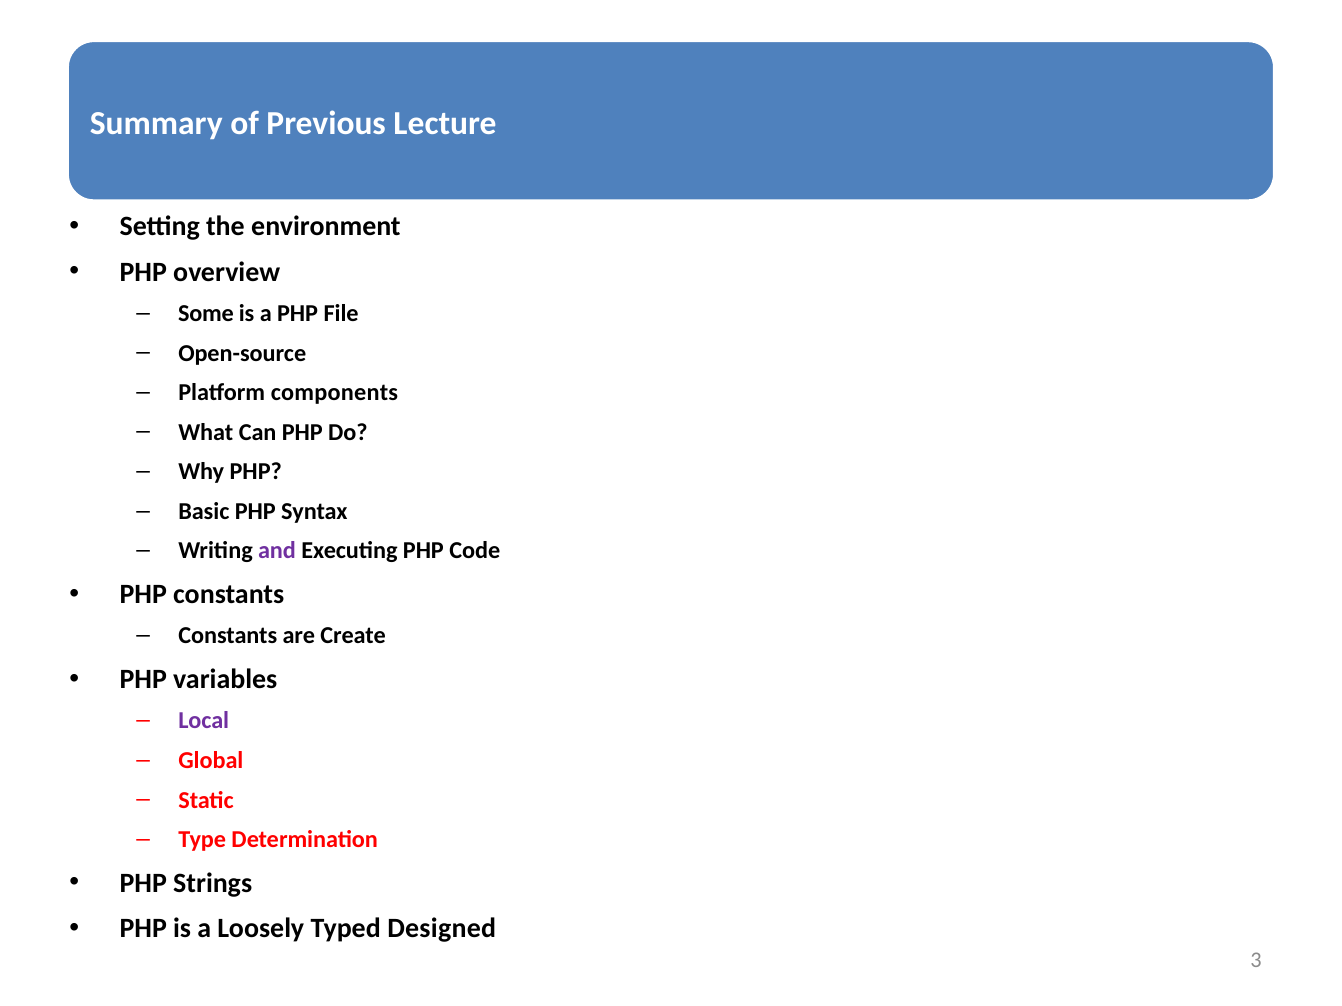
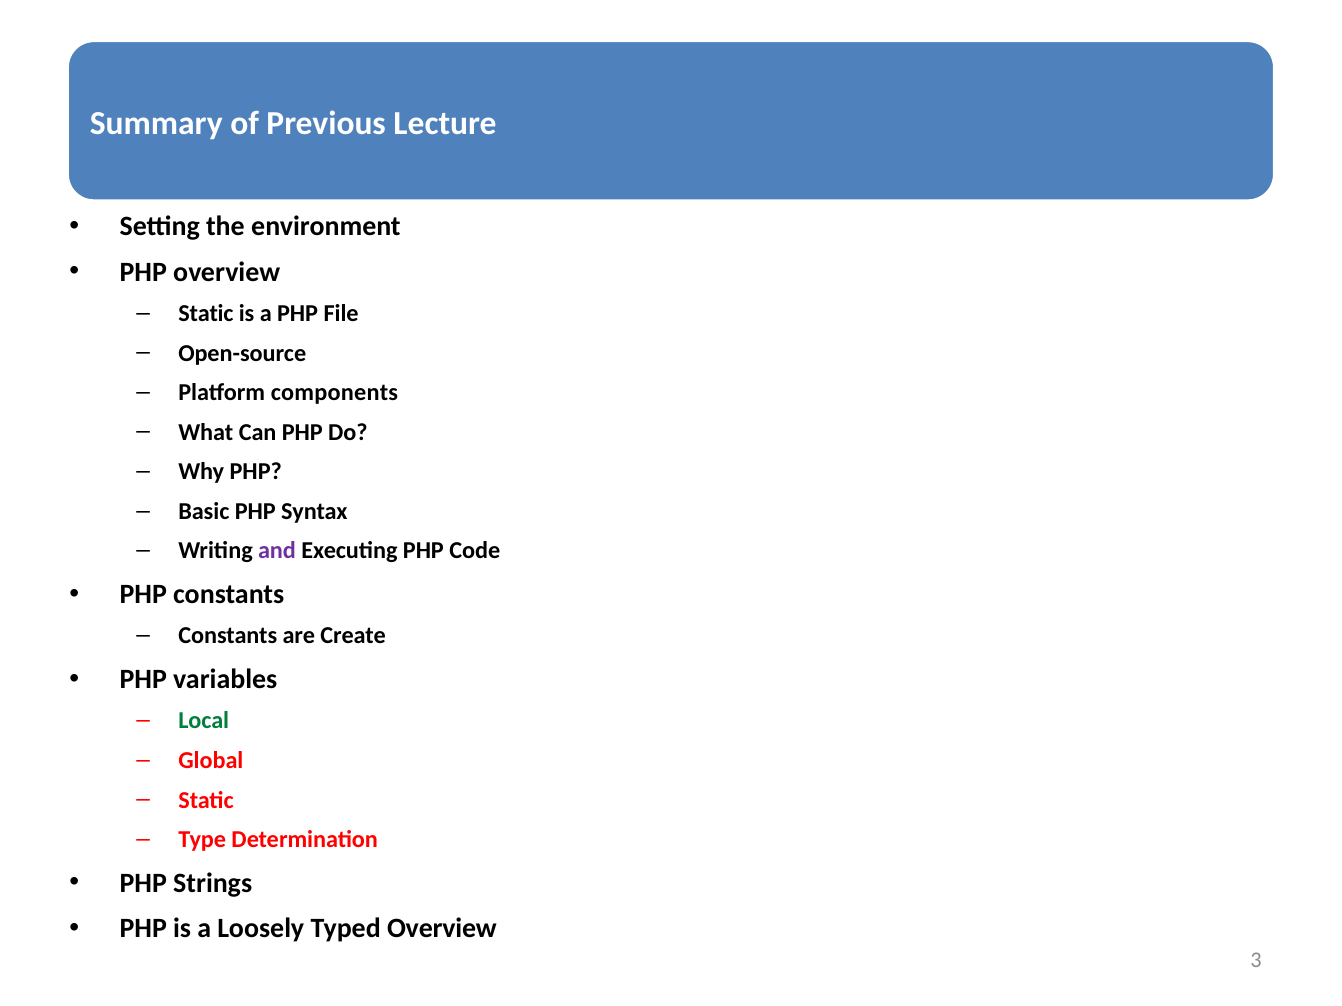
Some at (206, 314): Some -> Static
Local colour: purple -> green
Typed Designed: Designed -> Overview
